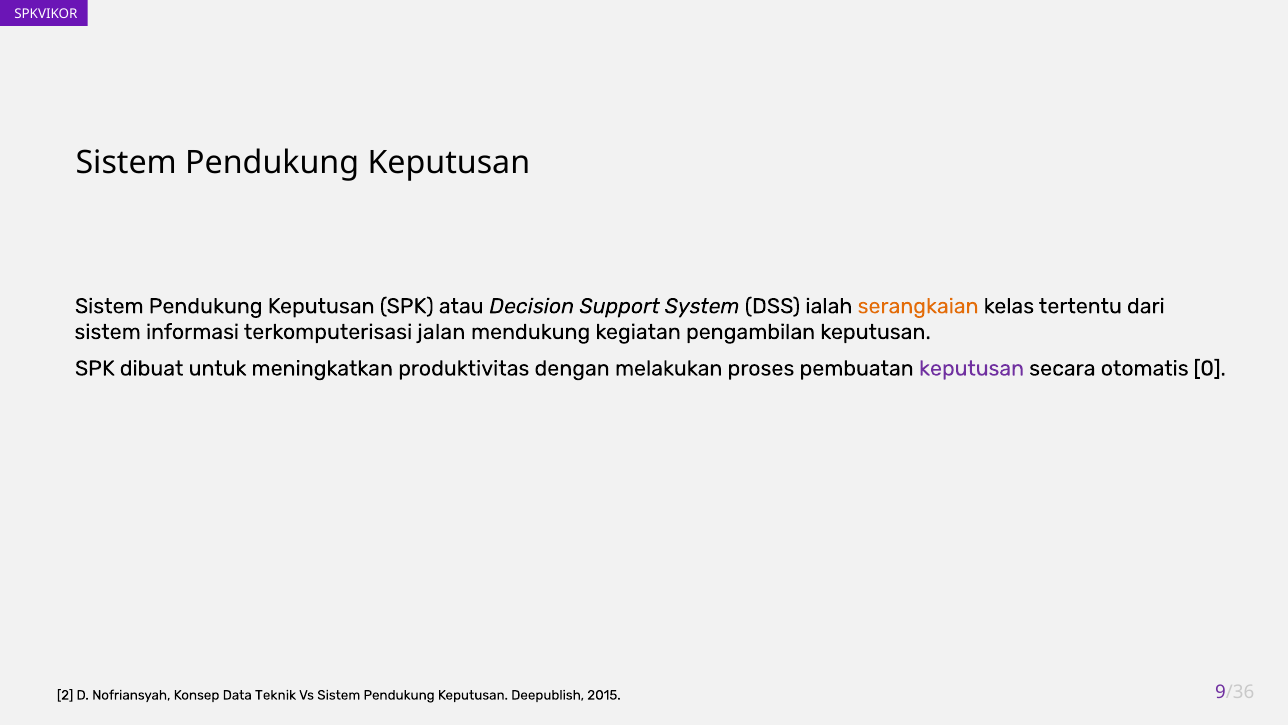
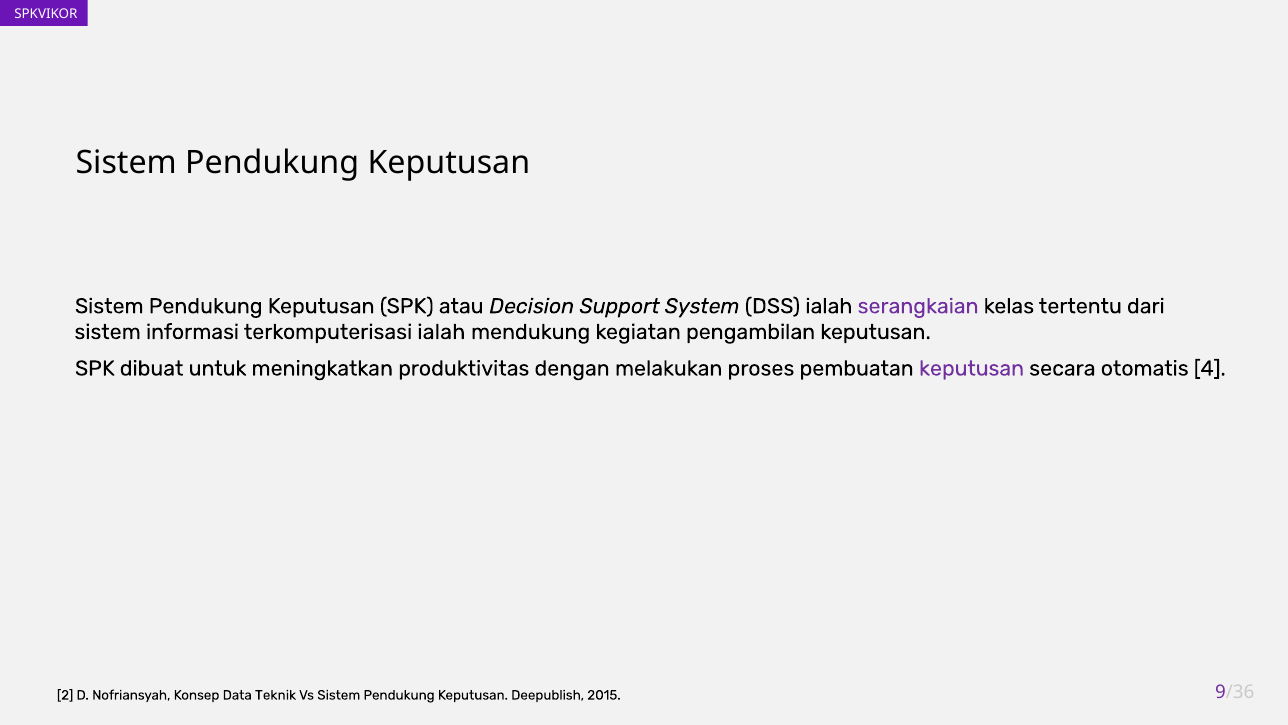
serangkaian colour: orange -> purple
terkomputerisasi jalan: jalan -> ialah
0: 0 -> 4
